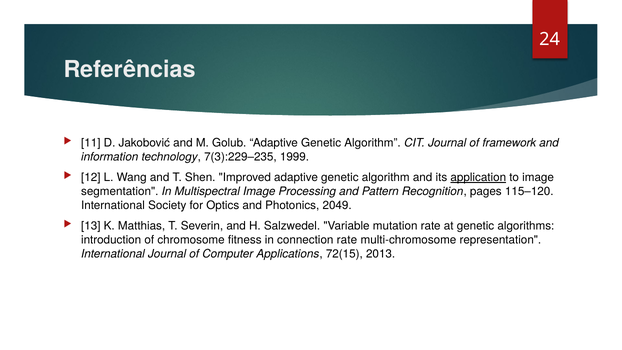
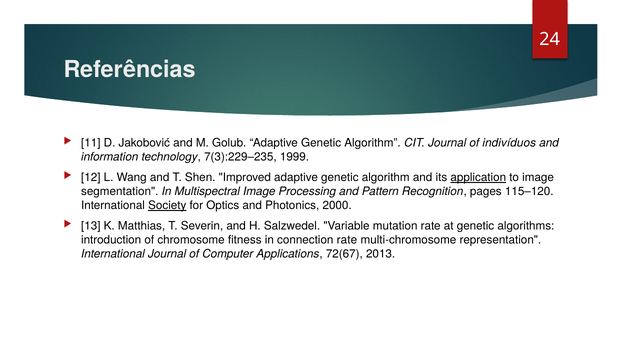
framework: framework -> indivíduos
Society underline: none -> present
2049: 2049 -> 2000
72(15: 72(15 -> 72(67
